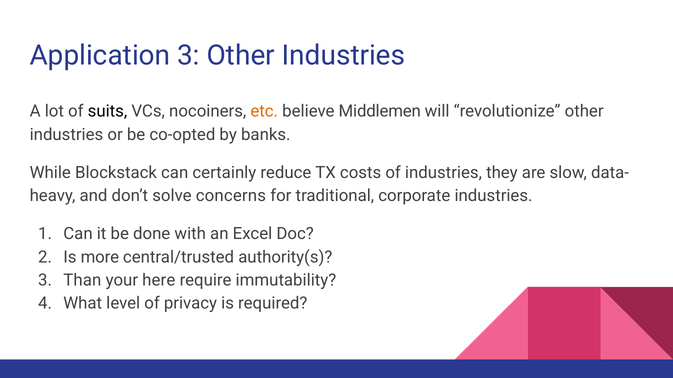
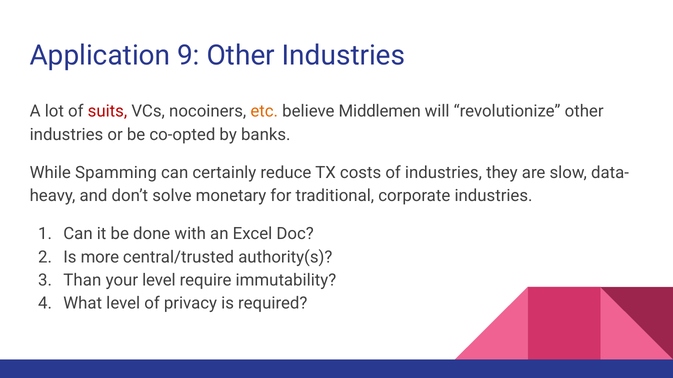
Application 3: 3 -> 9
suits colour: black -> red
Blockstack: Blockstack -> Spamming
concerns: concerns -> monetary
your here: here -> level
